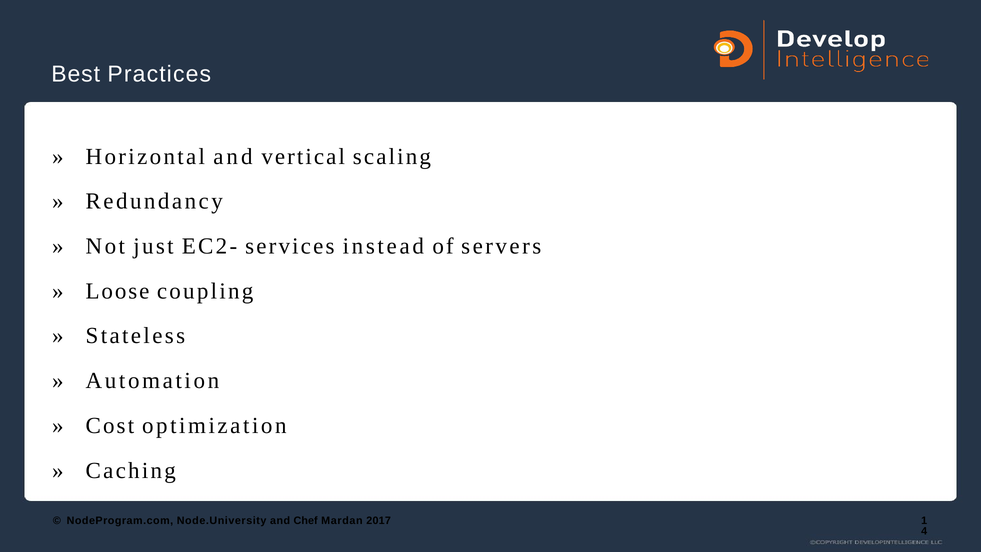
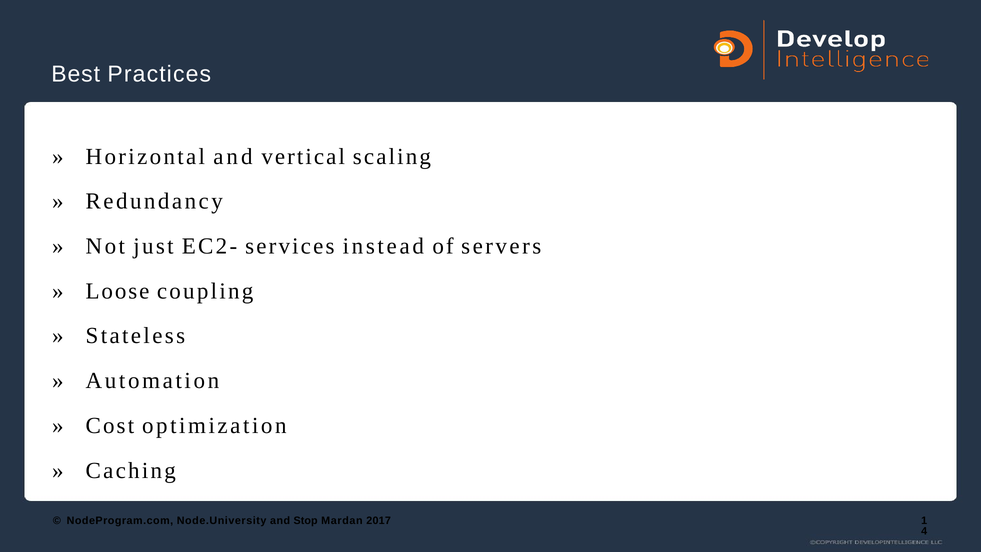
Chef: Chef -> Stop
